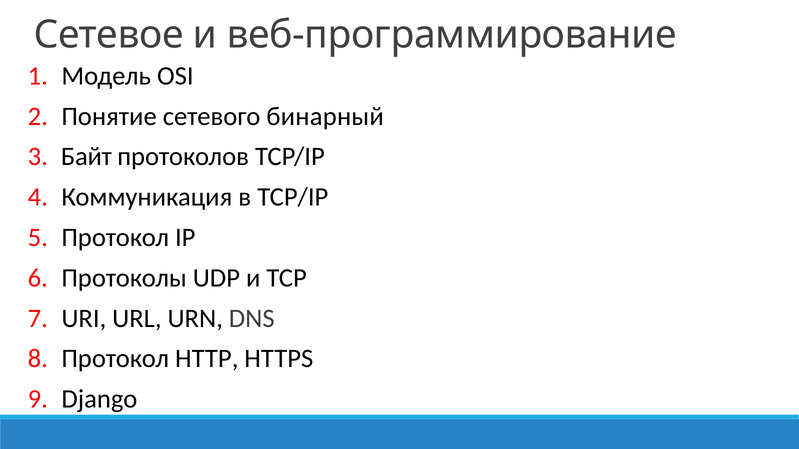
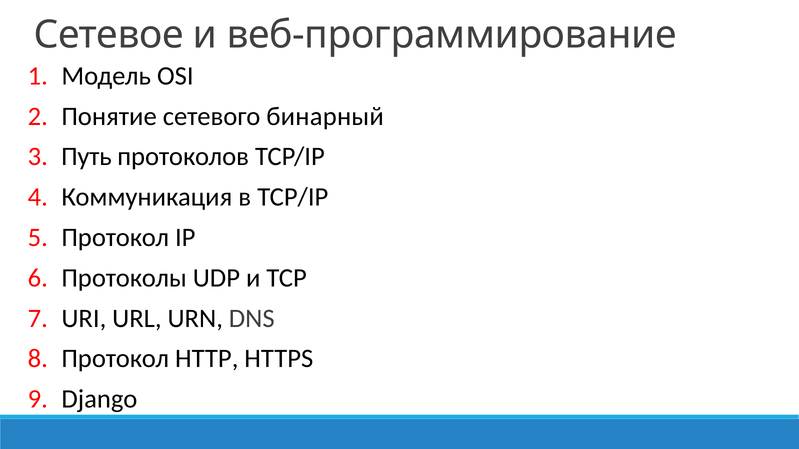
Байт: Байт -> Путь
